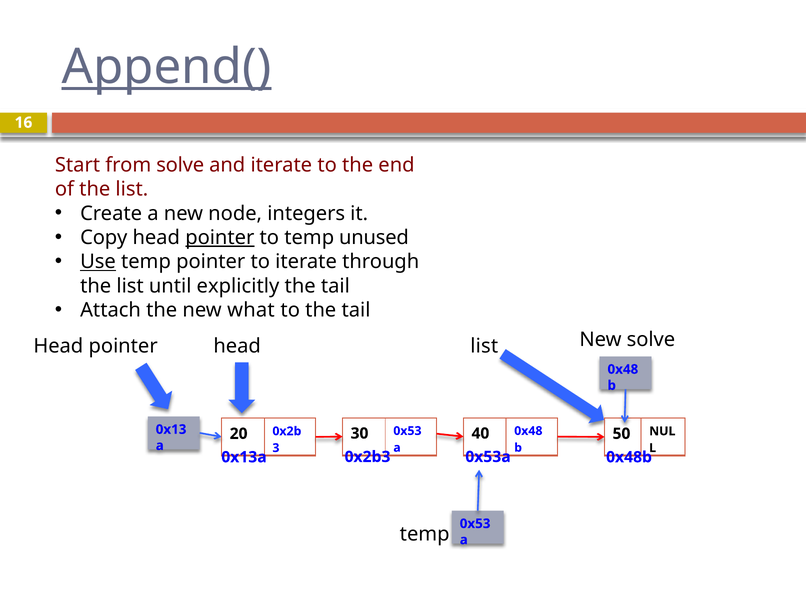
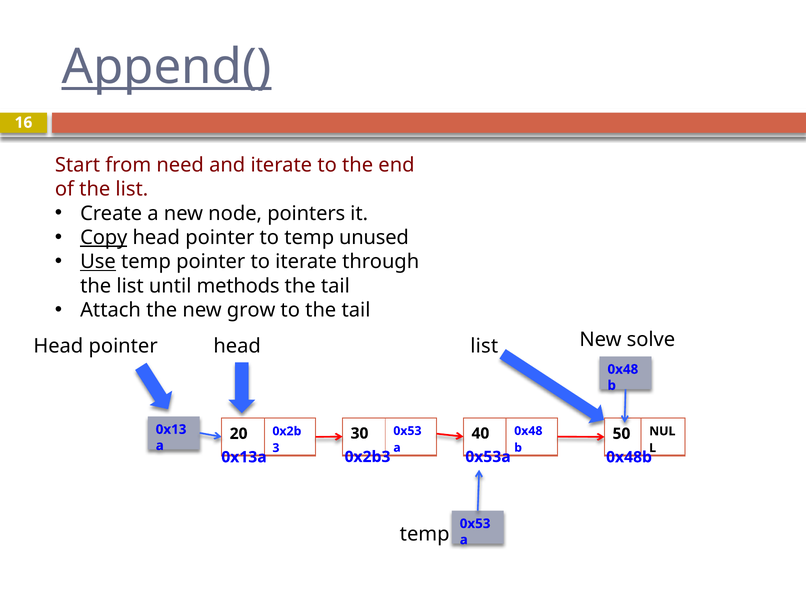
from solve: solve -> need
integers: integers -> pointers
Copy underline: none -> present
pointer at (220, 238) underline: present -> none
explicitly: explicitly -> methods
what: what -> grow
